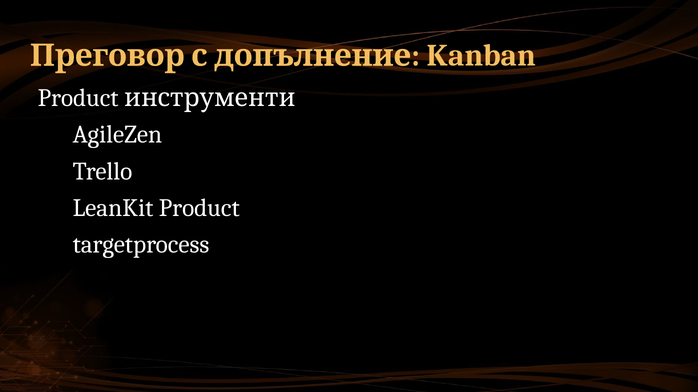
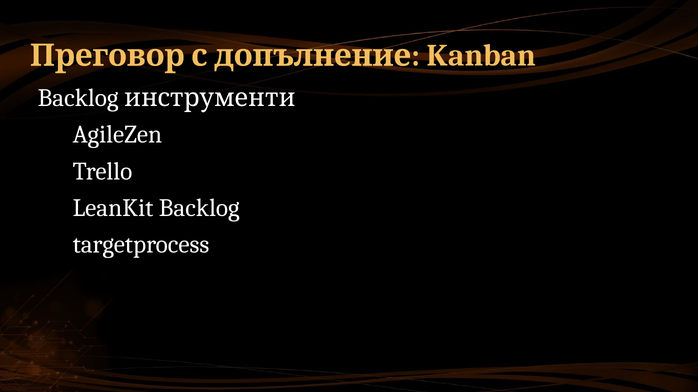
Product at (78, 98): Product -> Backlog
LeanKit Product: Product -> Backlog
